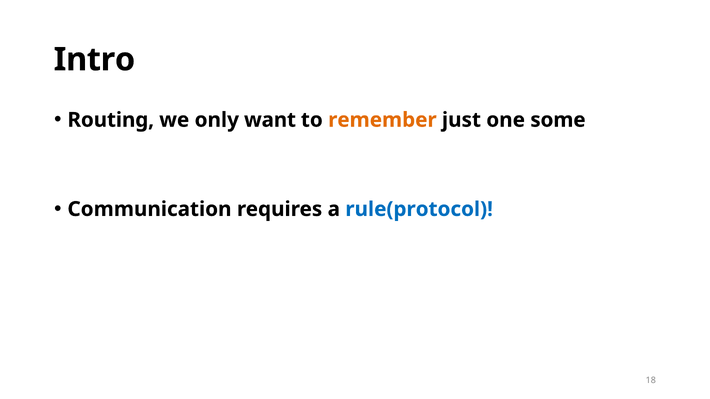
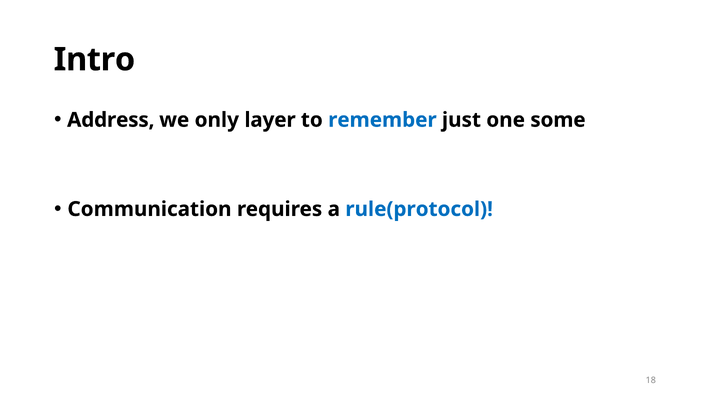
Routing: Routing -> Address
want: want -> layer
remember colour: orange -> blue
